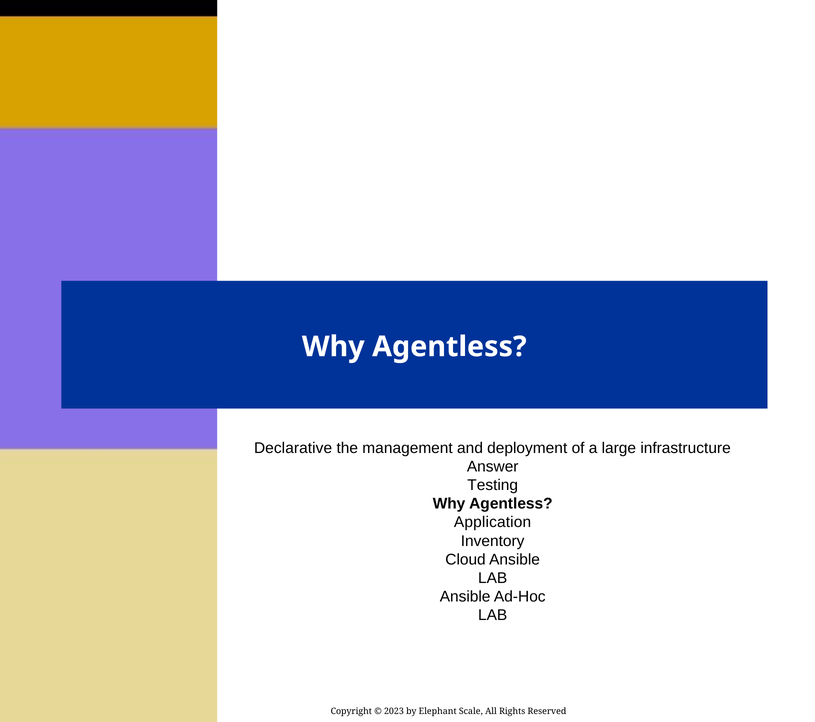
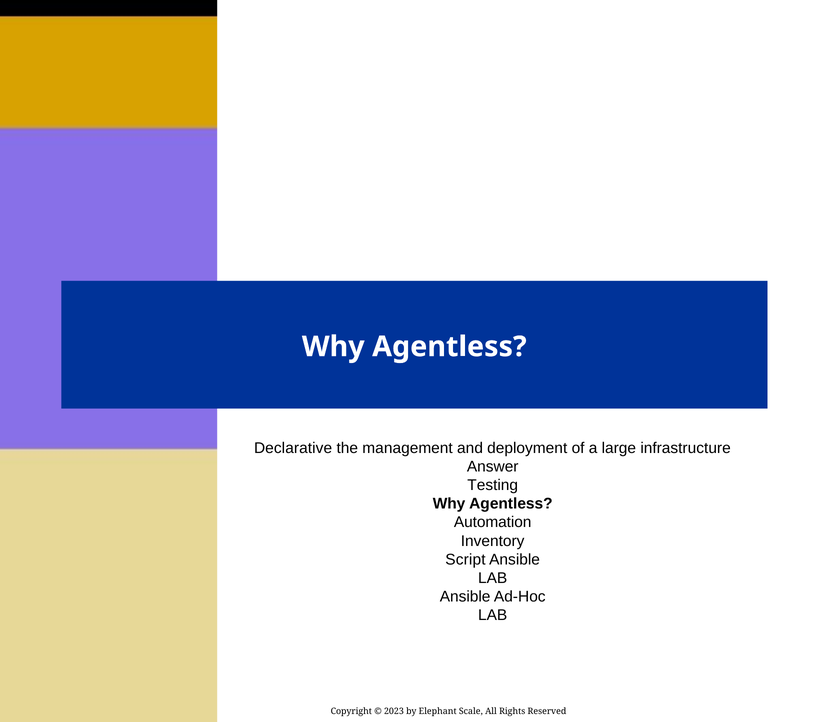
Application: Application -> Automation
Cloud: Cloud -> Script
